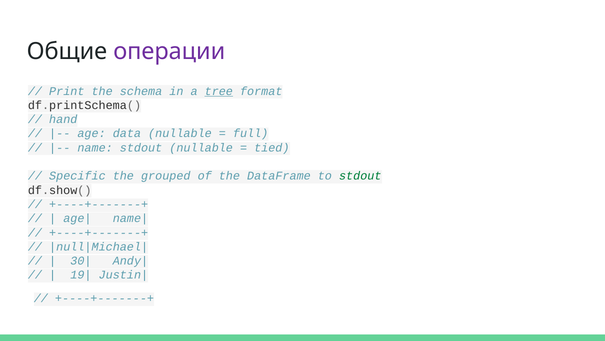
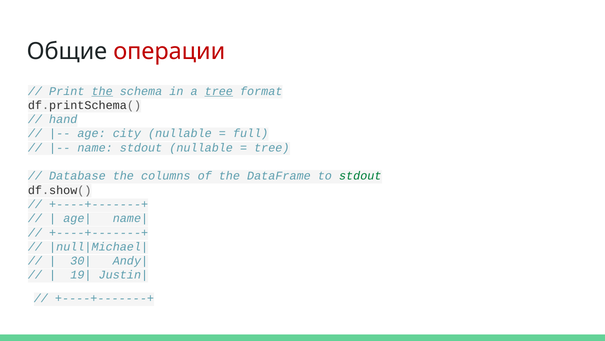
операции colour: purple -> red
the at (102, 91) underline: none -> present
data: data -> city
tied at (272, 147): tied -> tree
Specific: Specific -> Database
grouped: grouped -> columns
